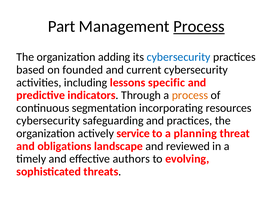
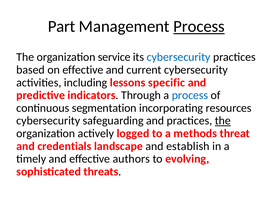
adding: adding -> service
on founded: founded -> effective
process at (190, 95) colour: orange -> blue
the at (223, 121) underline: none -> present
service: service -> logged
planning: planning -> methods
obligations: obligations -> credentials
reviewed: reviewed -> establish
